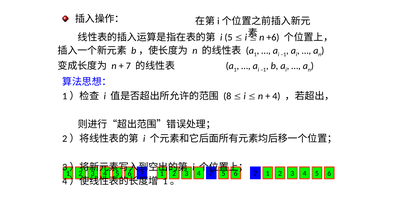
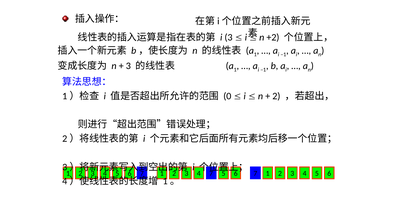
i 5: 5 -> 3
+6: +6 -> +2
7 at (128, 66): 7 -> 3
8: 8 -> 0
4 at (276, 96): 4 -> 2
